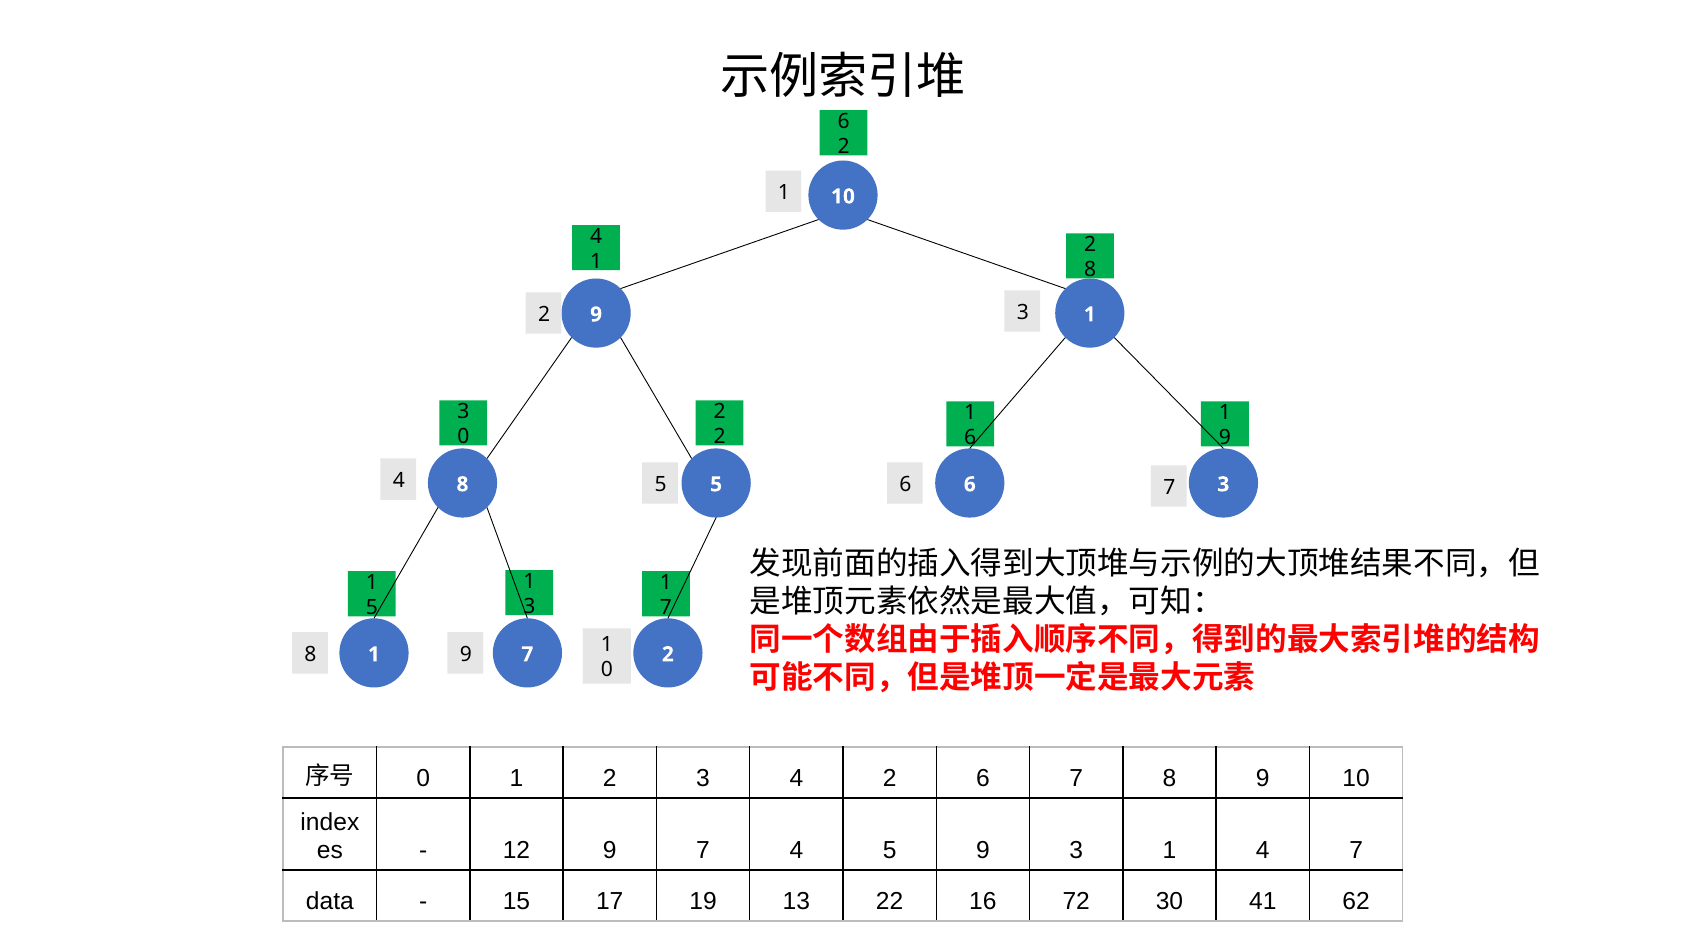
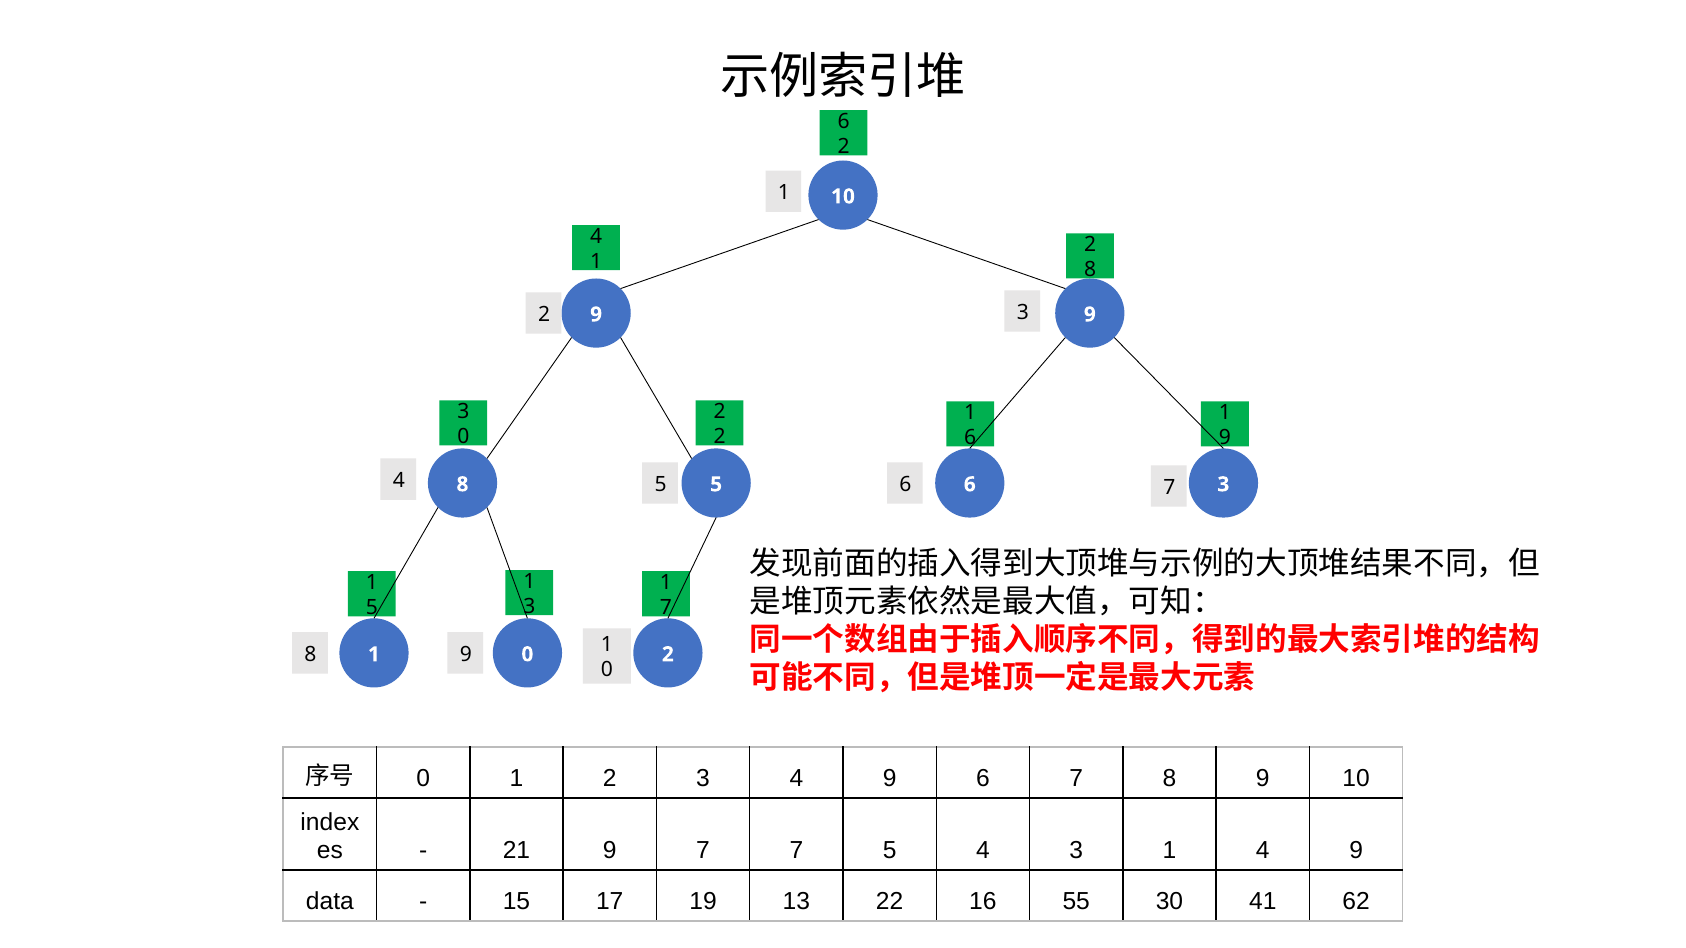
1 at (1090, 315): 1 -> 9
7 at (527, 655): 7 -> 0
3 4 2: 2 -> 9
12: 12 -> 21
7 4: 4 -> 7
9 at (983, 850): 9 -> 4
1 4 7: 7 -> 9
72: 72 -> 55
